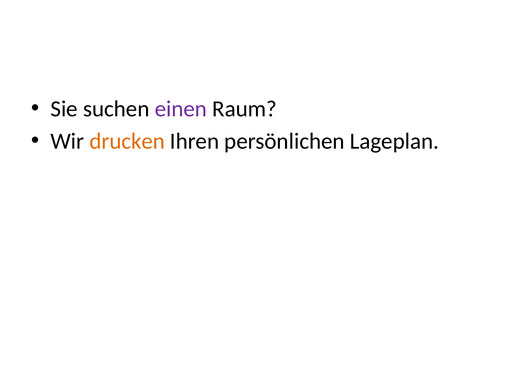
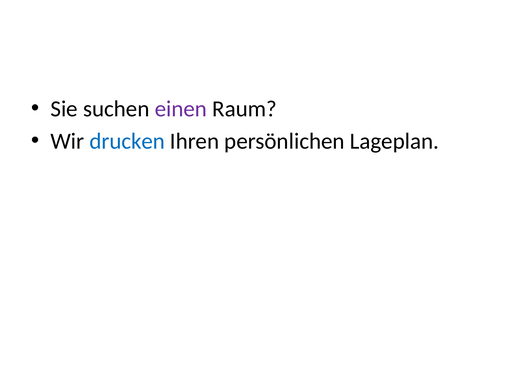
drucken colour: orange -> blue
